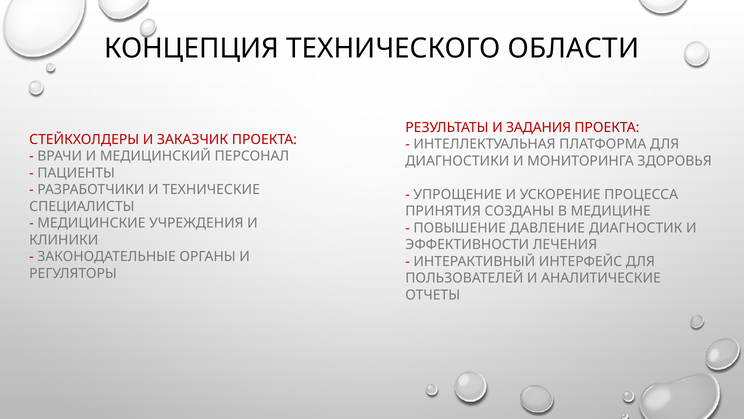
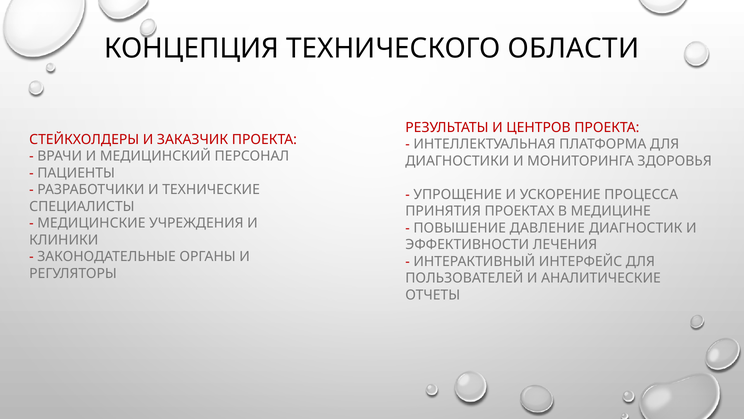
ЗАДАНИЯ: ЗАДАНИЯ -> ЦЕНТРОВ
СОЗДАНЫ: СОЗДАНЫ -> ПРОЕКТАХ
